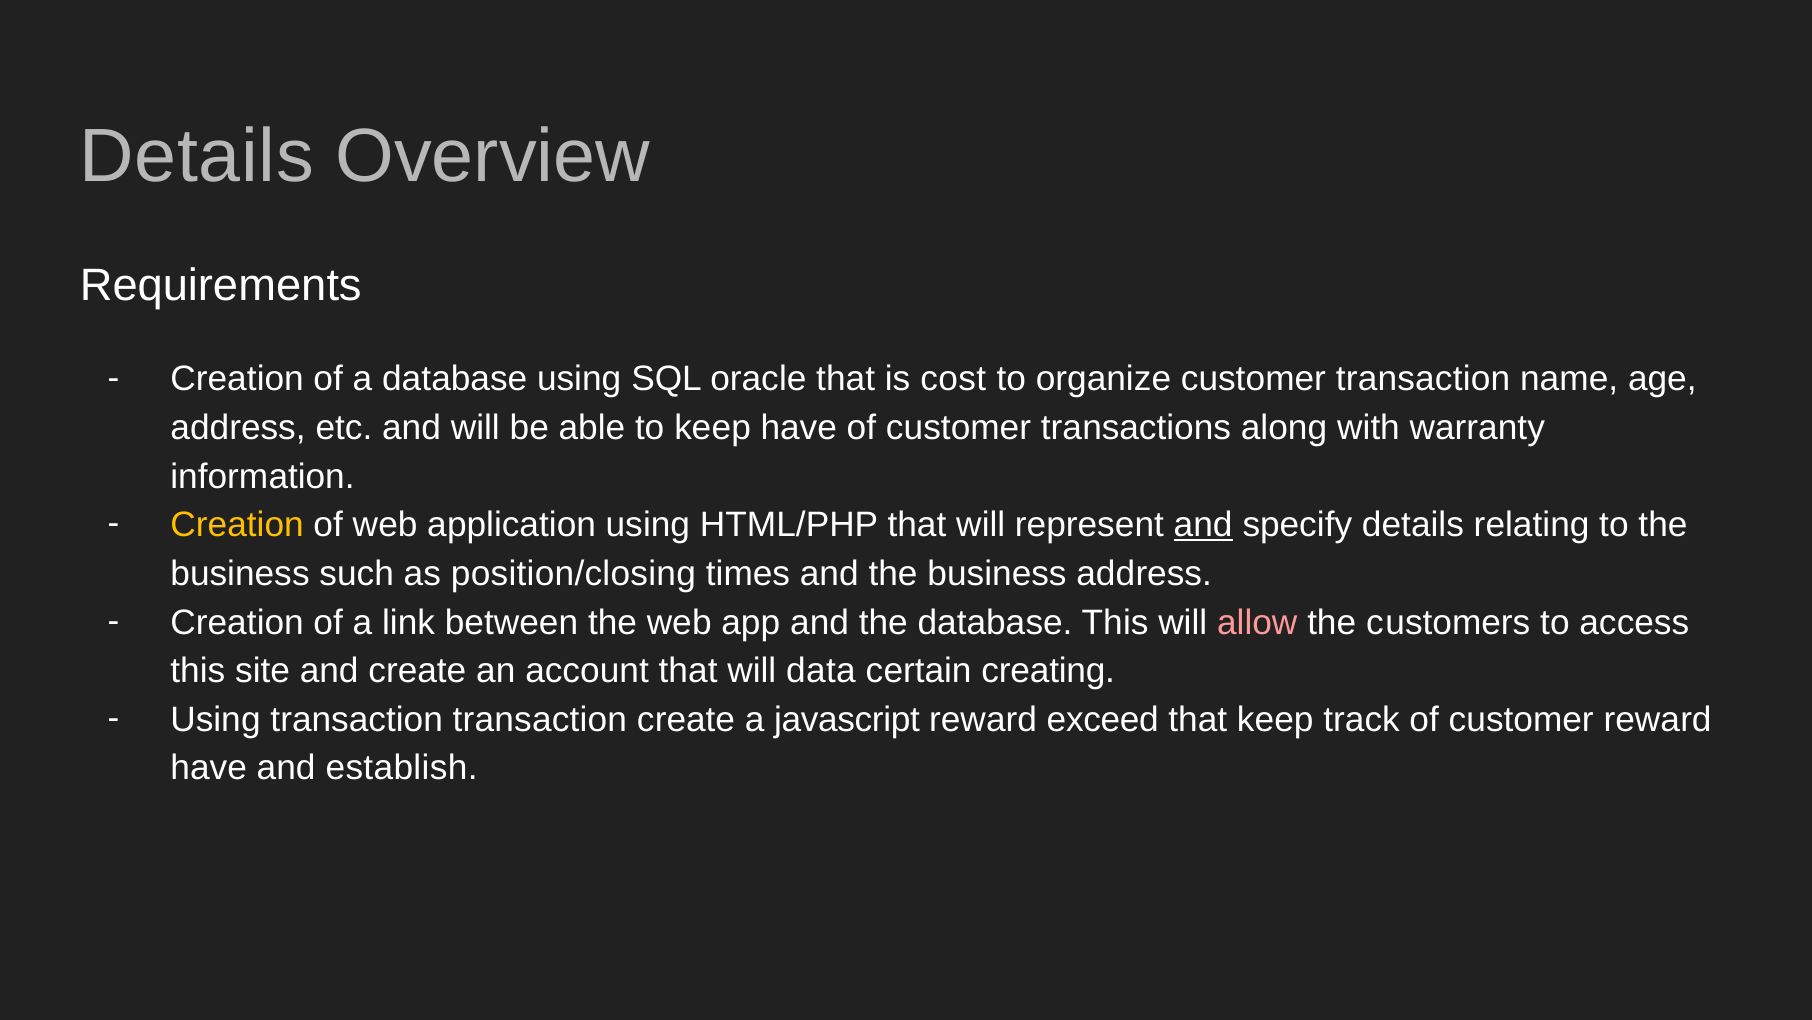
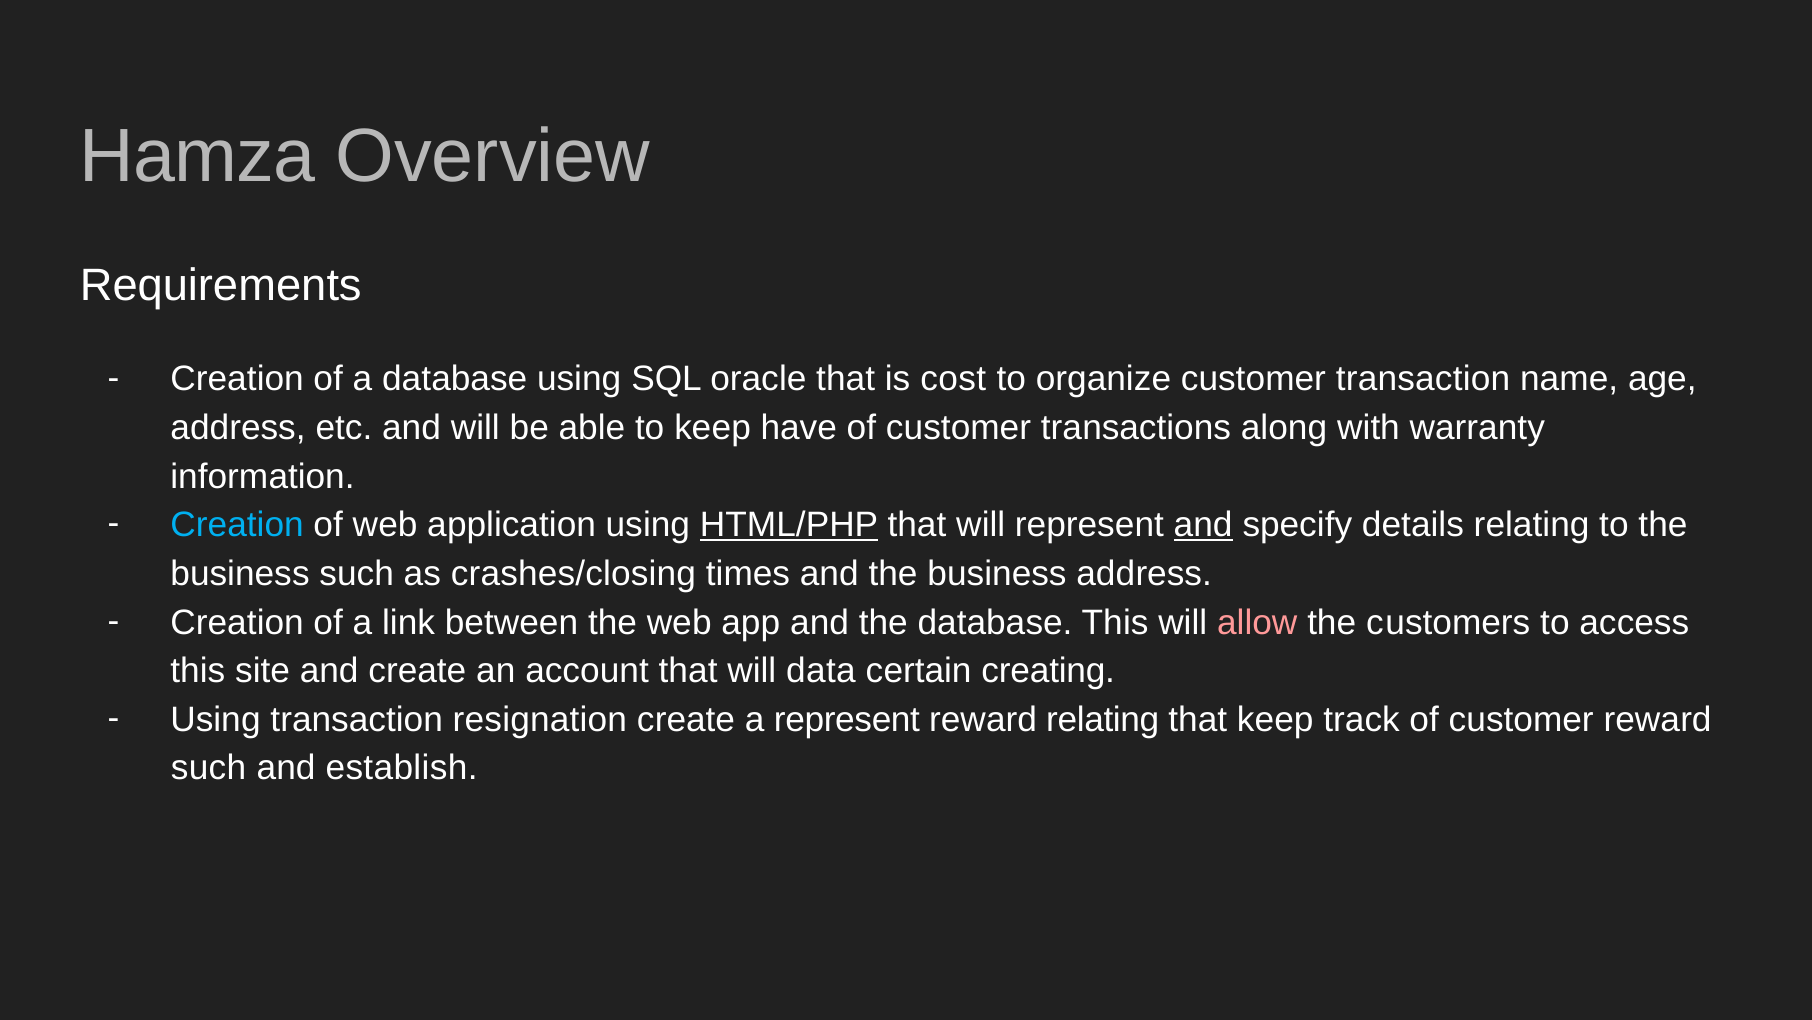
Details at (197, 157): Details -> Hamza
Creation at (237, 525) colour: yellow -> light blue
HTML/PHP underline: none -> present
position/closing: position/closing -> crashes/closing
transaction transaction: transaction -> resignation
a javascript: javascript -> represent
reward exceed: exceed -> relating
have at (209, 768): have -> such
